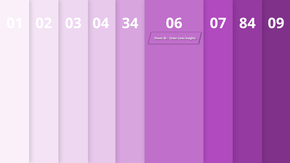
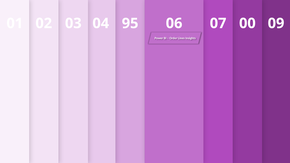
34: 34 -> 95
84: 84 -> 00
